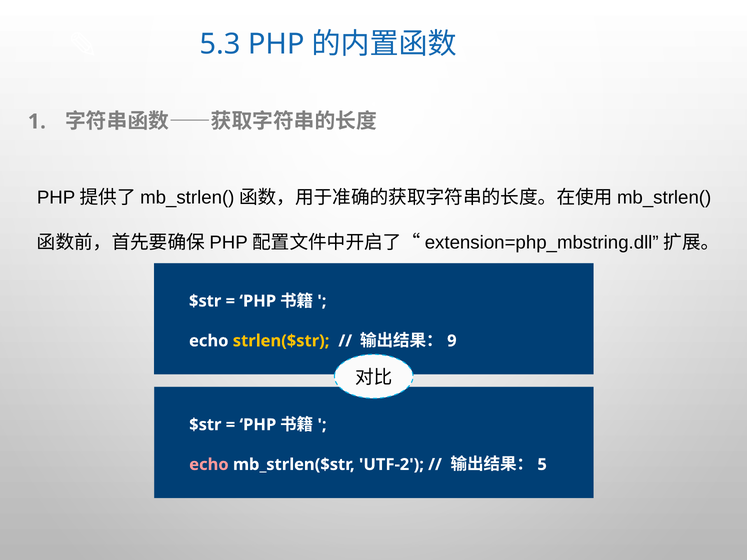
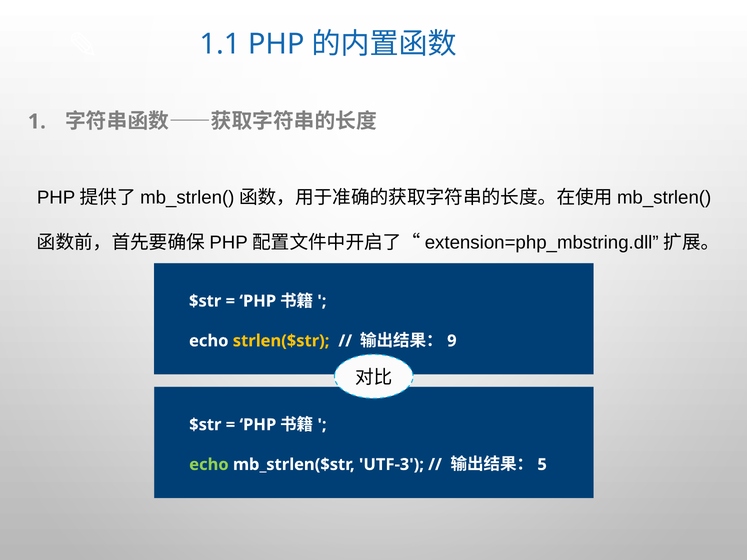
5.3: 5.3 -> 1.1
echo at (209, 465) colour: pink -> light green
UTF-2: UTF-2 -> UTF-3
